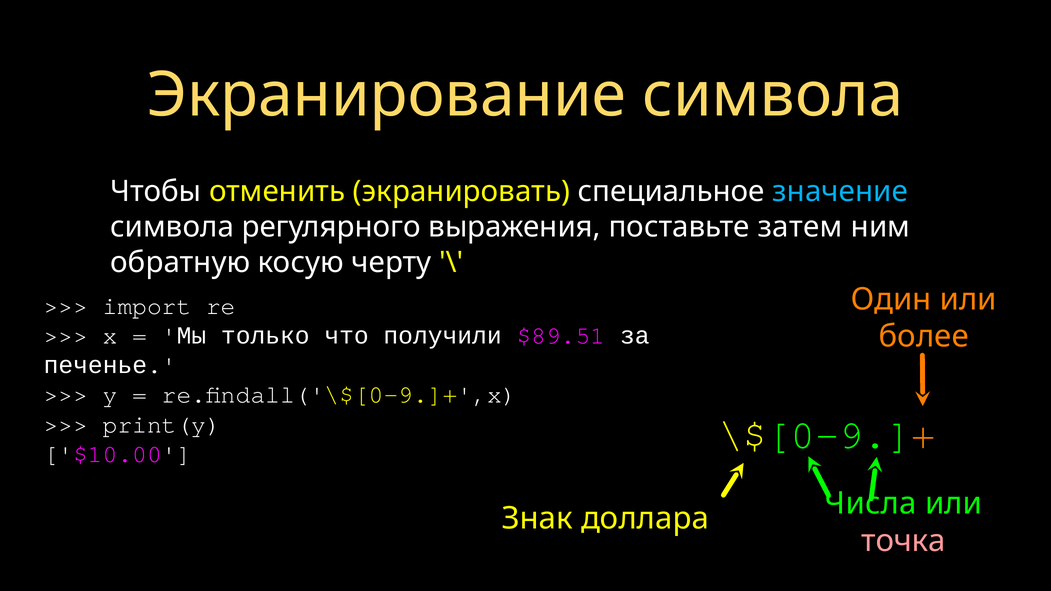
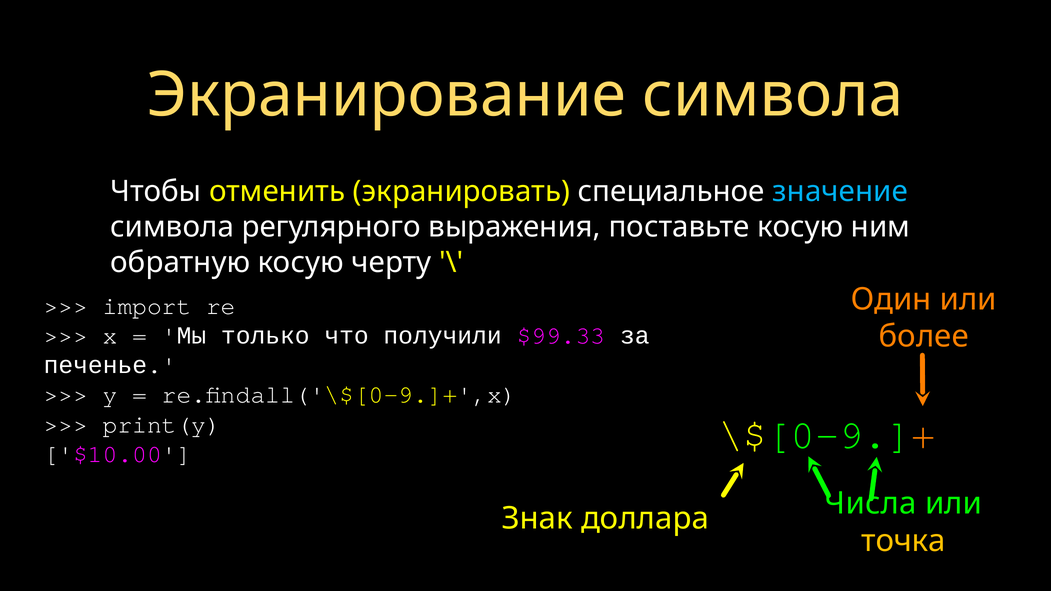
поставьте затем: затем -> косую
$89.51: $89.51 -> $99.33
точка colour: pink -> yellow
